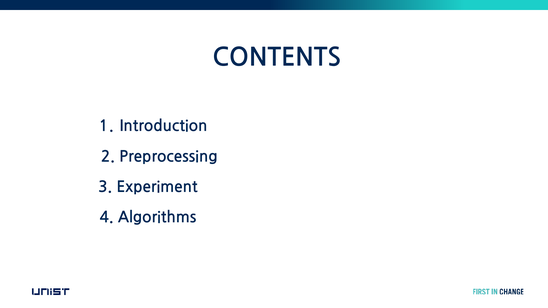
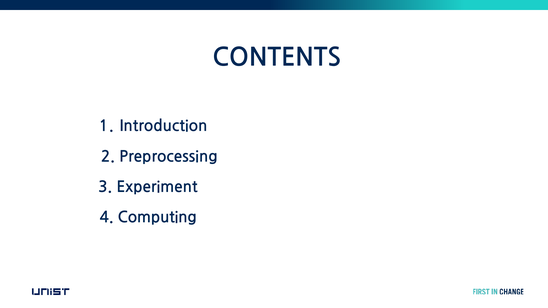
Algorithms: Algorithms -> Computing
